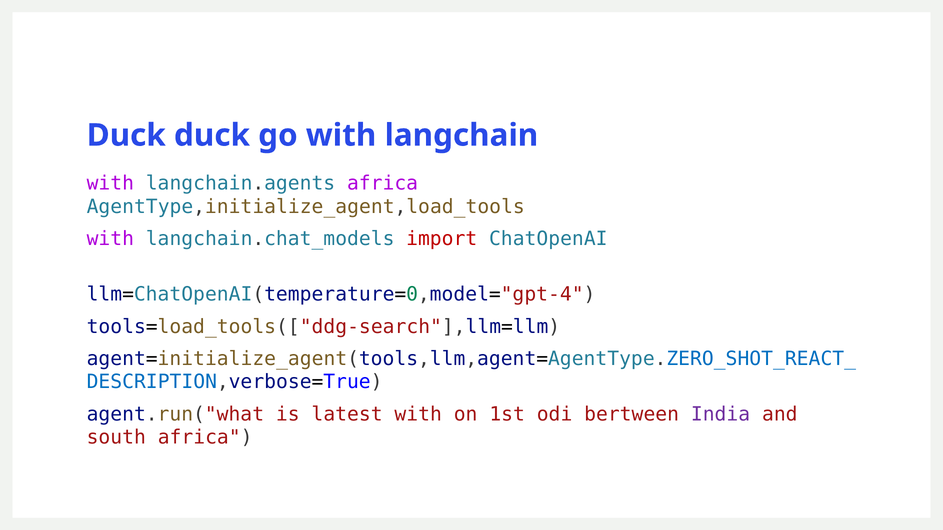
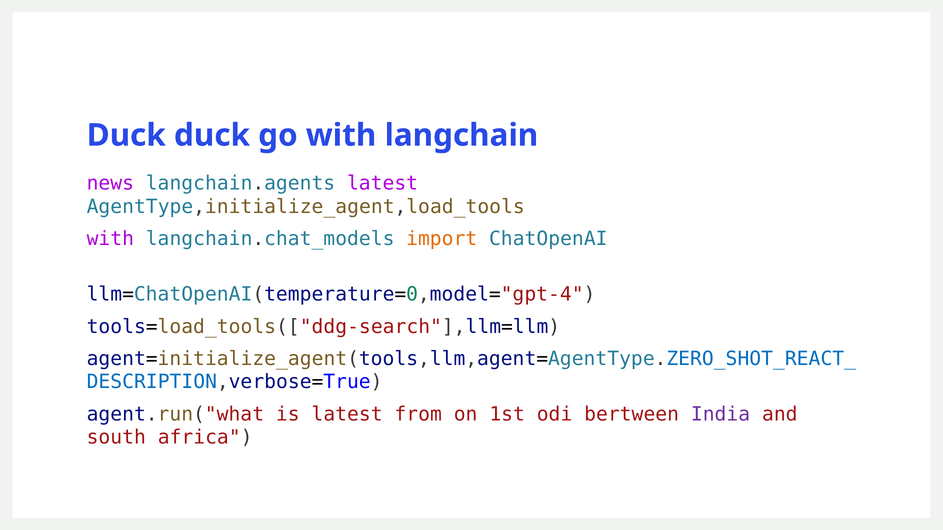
with at (110, 184): with -> news
langchain.agents africa: africa -> latest
import colour: red -> orange
latest with: with -> from
